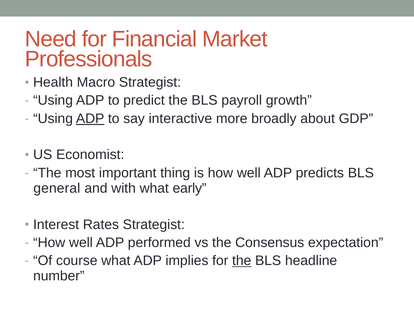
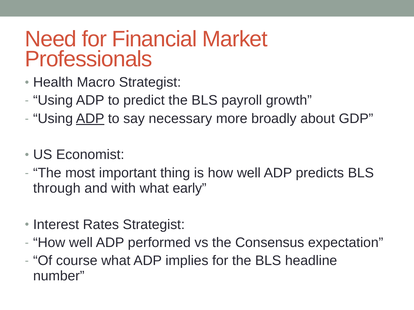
interactive: interactive -> necessary
general: general -> through
the at (242, 261) underline: present -> none
